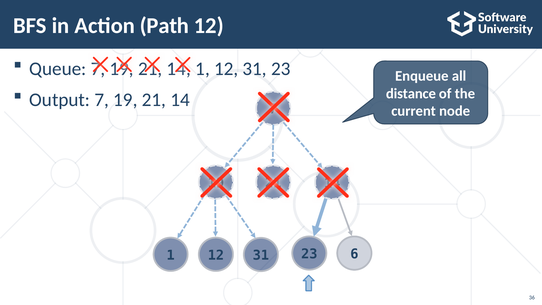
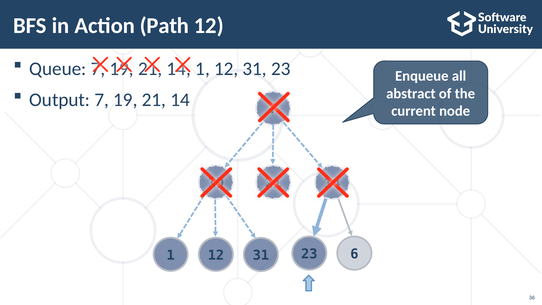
distance: distance -> abstract
